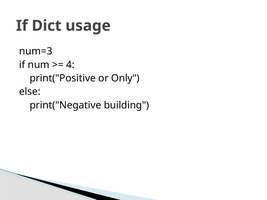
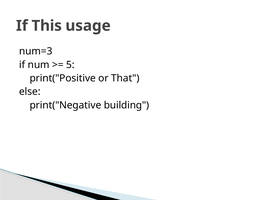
Dict: Dict -> This
4: 4 -> 5
Only: Only -> That
